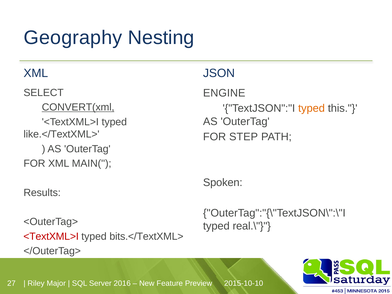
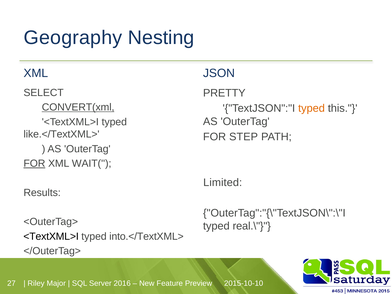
ENGINE: ENGINE -> PRETTY
FOR at (34, 163) underline: none -> present
MAIN(: MAIN( -> WAIT(
Spoken: Spoken -> Limited
<TextXML>I at (51, 236) colour: red -> black
bits.</TextXML>: bits.</TextXML> -> into.</TextXML>
